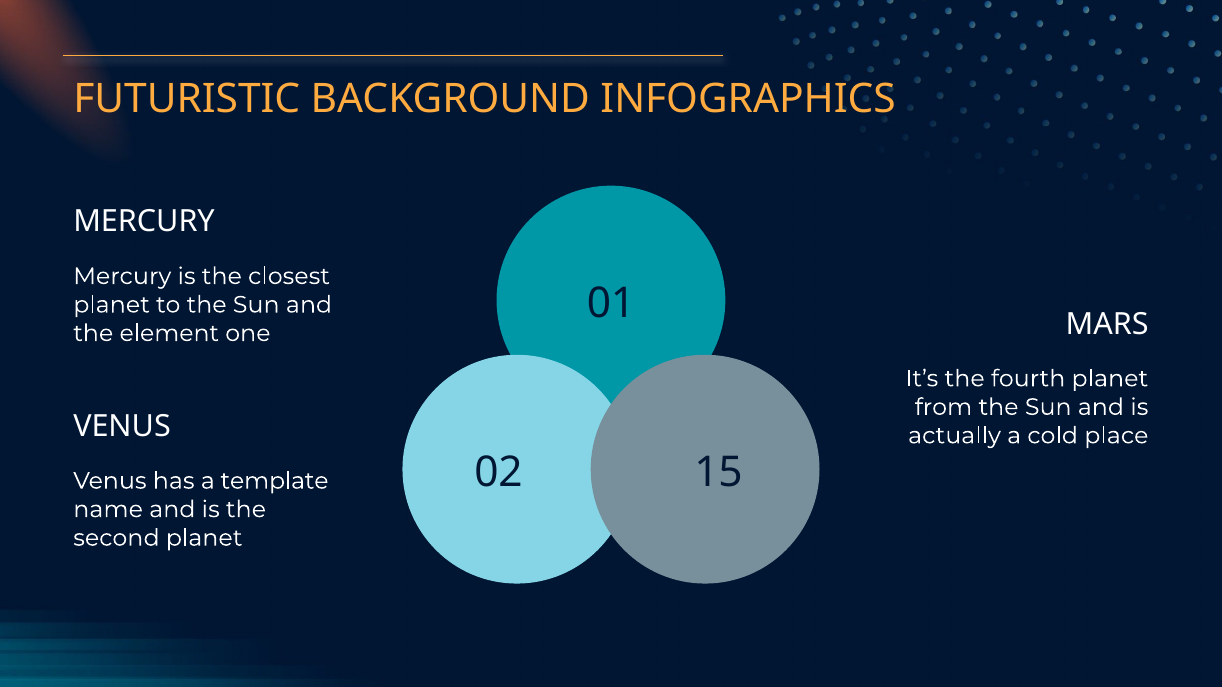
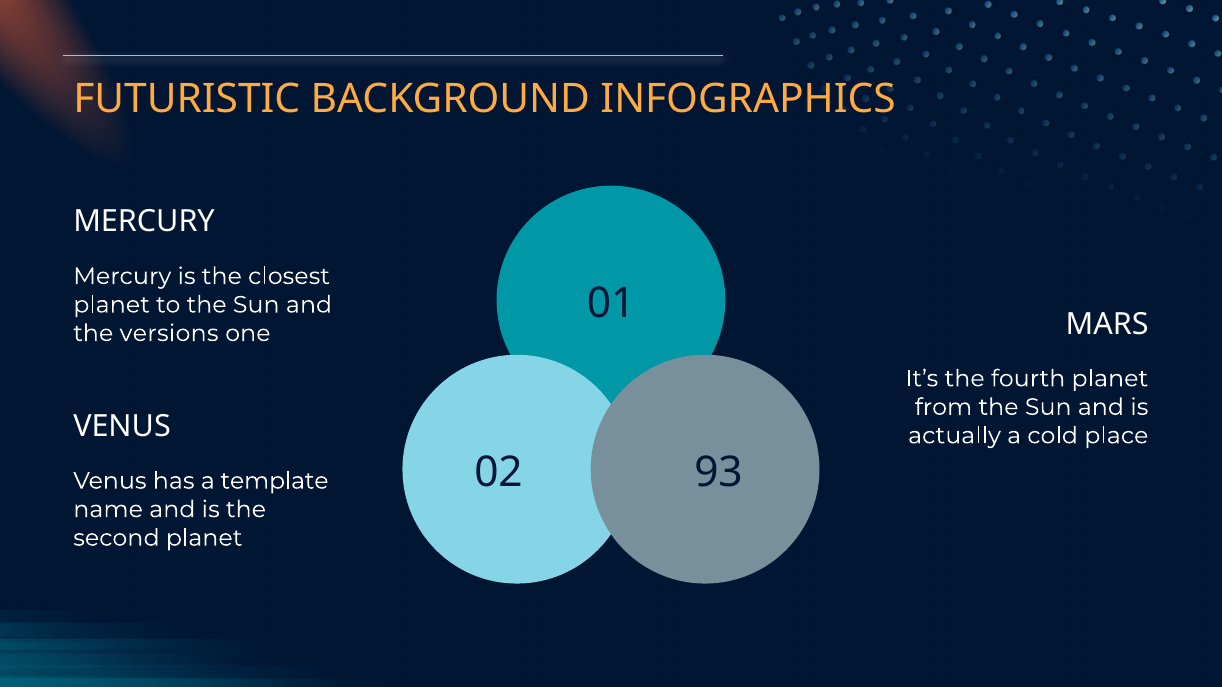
element: element -> versions
15: 15 -> 93
